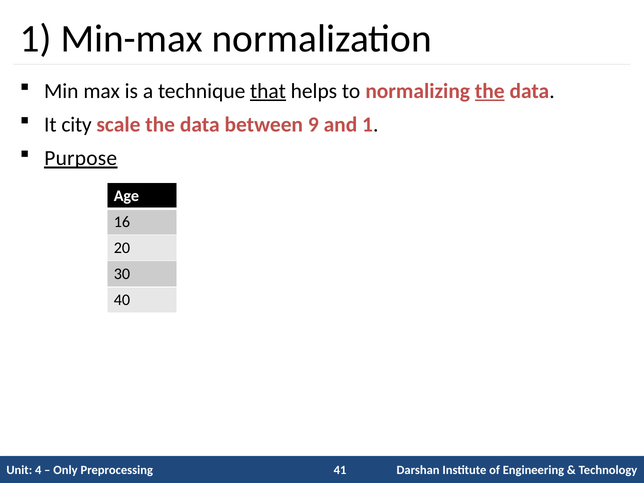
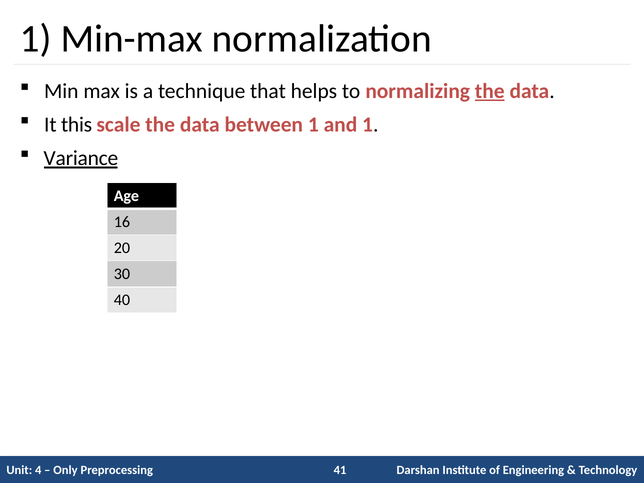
that underline: present -> none
city: city -> this
between 9: 9 -> 1
Purpose: Purpose -> Variance
